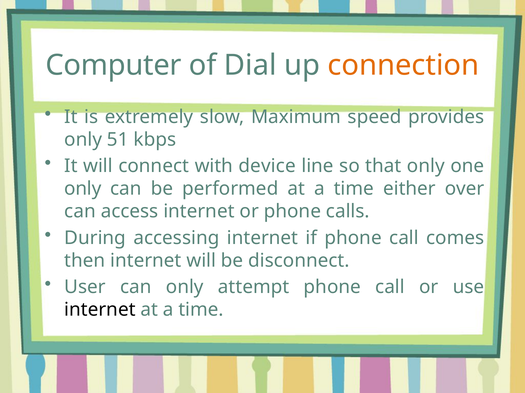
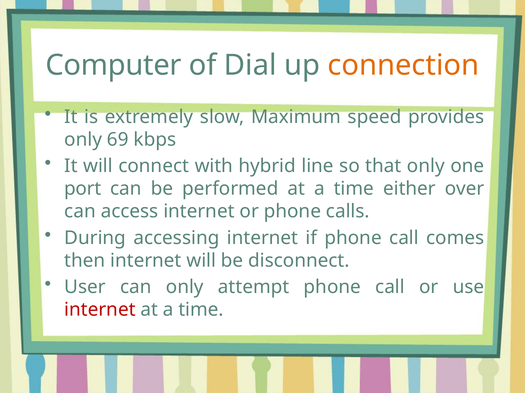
51: 51 -> 69
device: device -> hybrid
only at (83, 189): only -> port
internet at (100, 310) colour: black -> red
